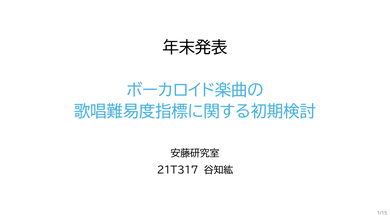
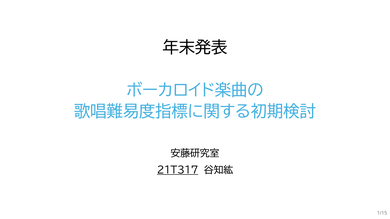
21T317 underline: none -> present
